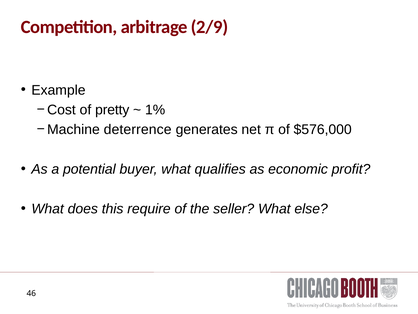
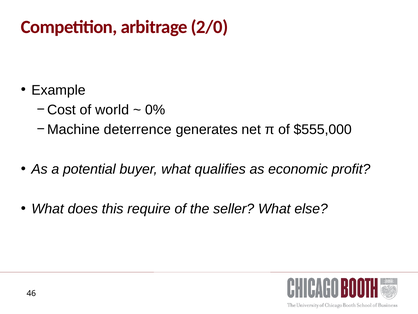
2/9: 2/9 -> 2/0
pretty: pretty -> world
1%: 1% -> 0%
$576,000: $576,000 -> $555,000
